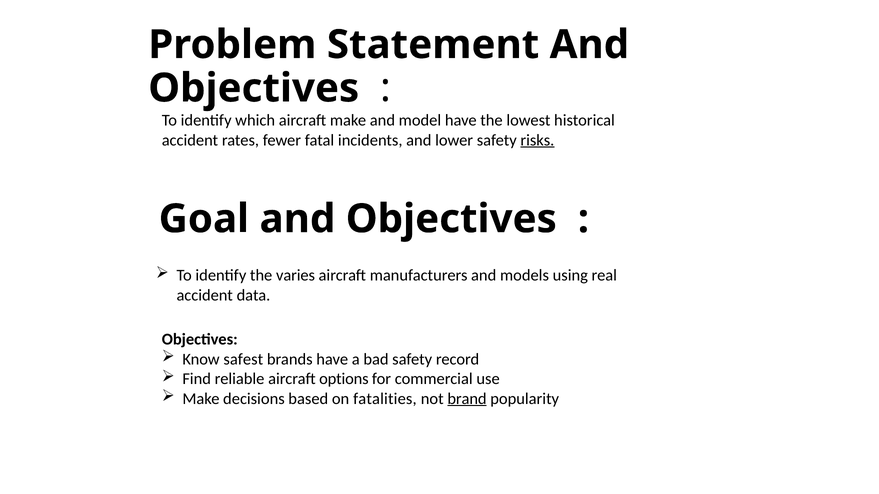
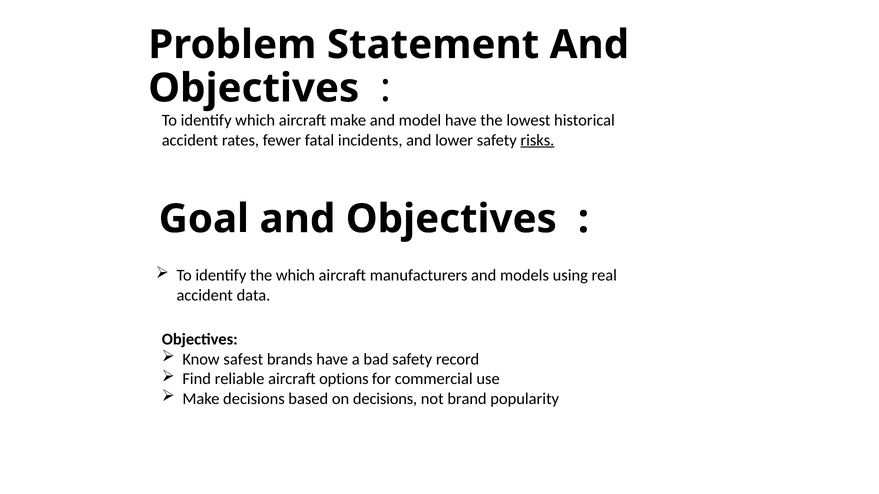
the varies: varies -> which
on fatalities: fatalities -> decisions
brand underline: present -> none
